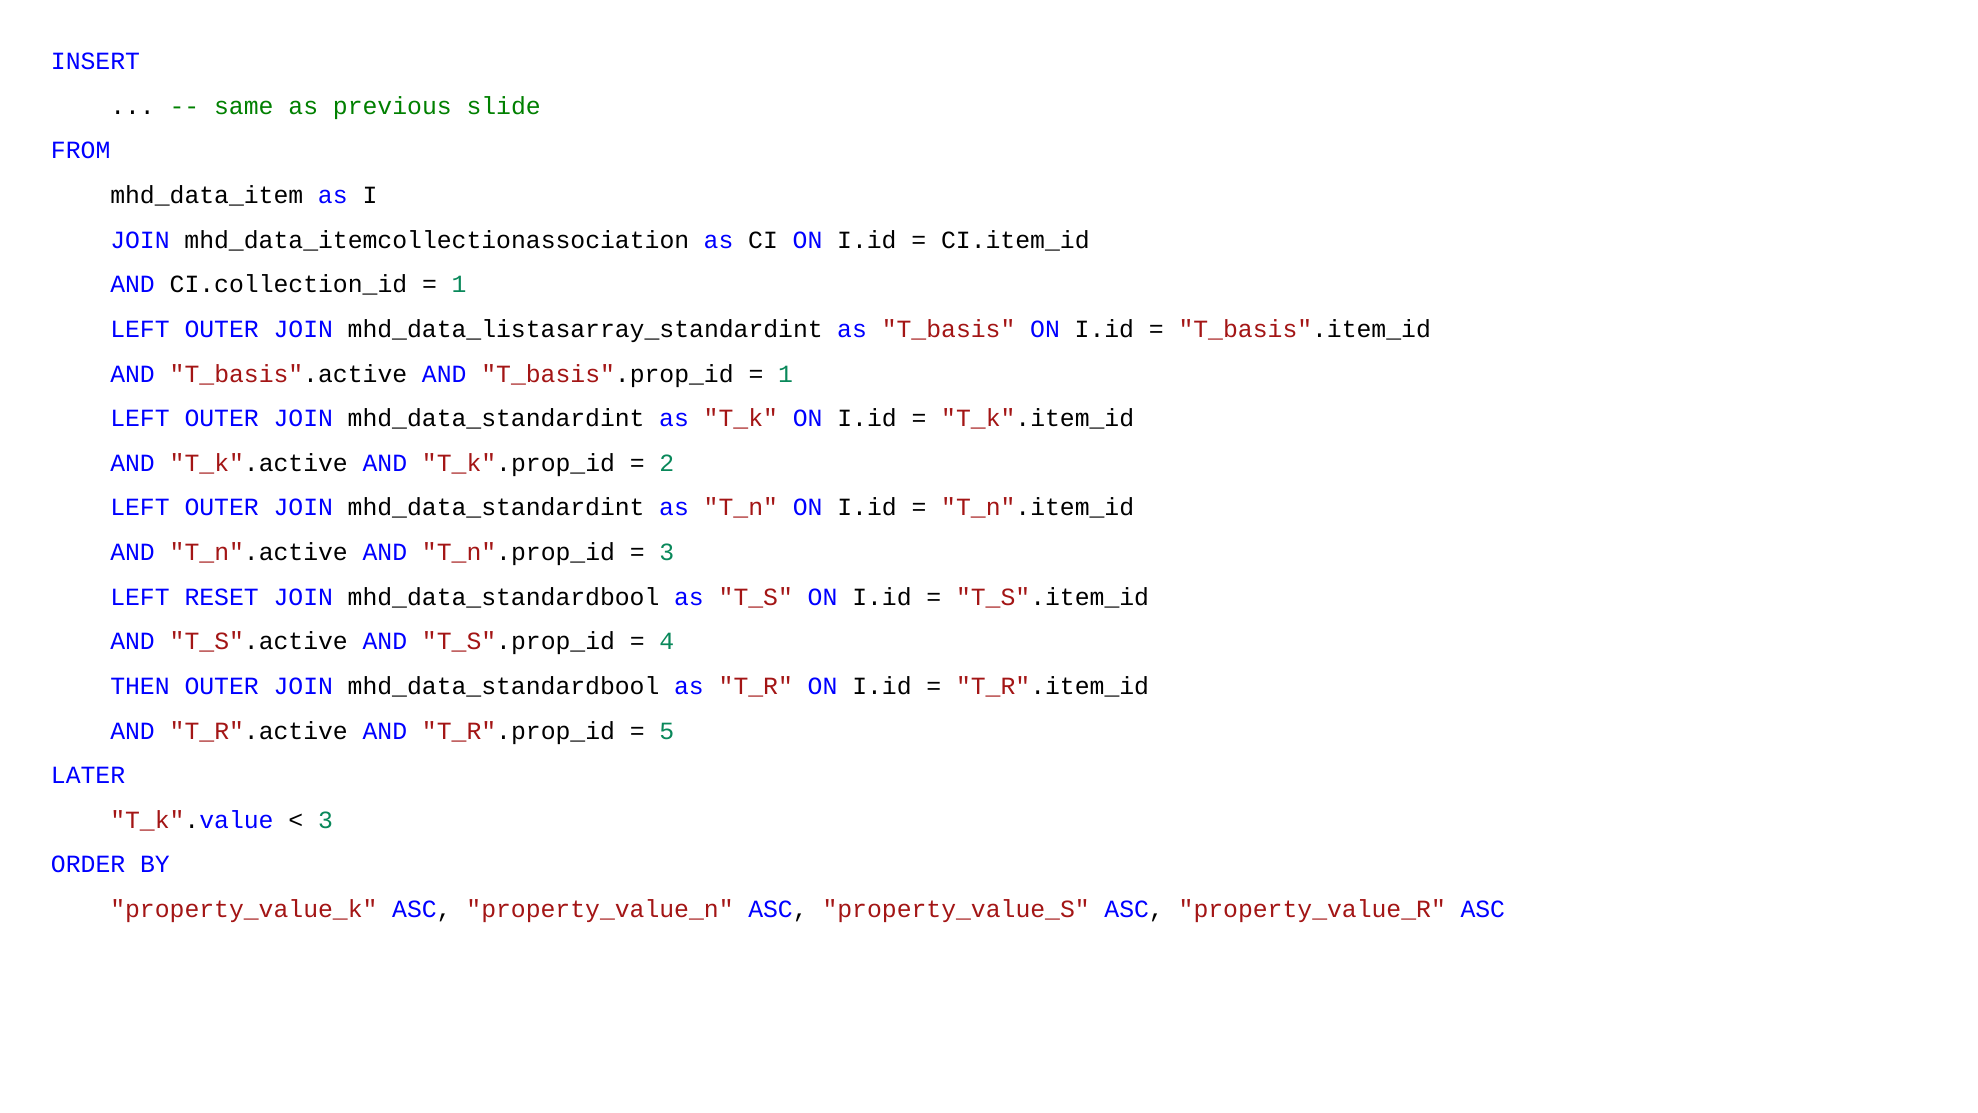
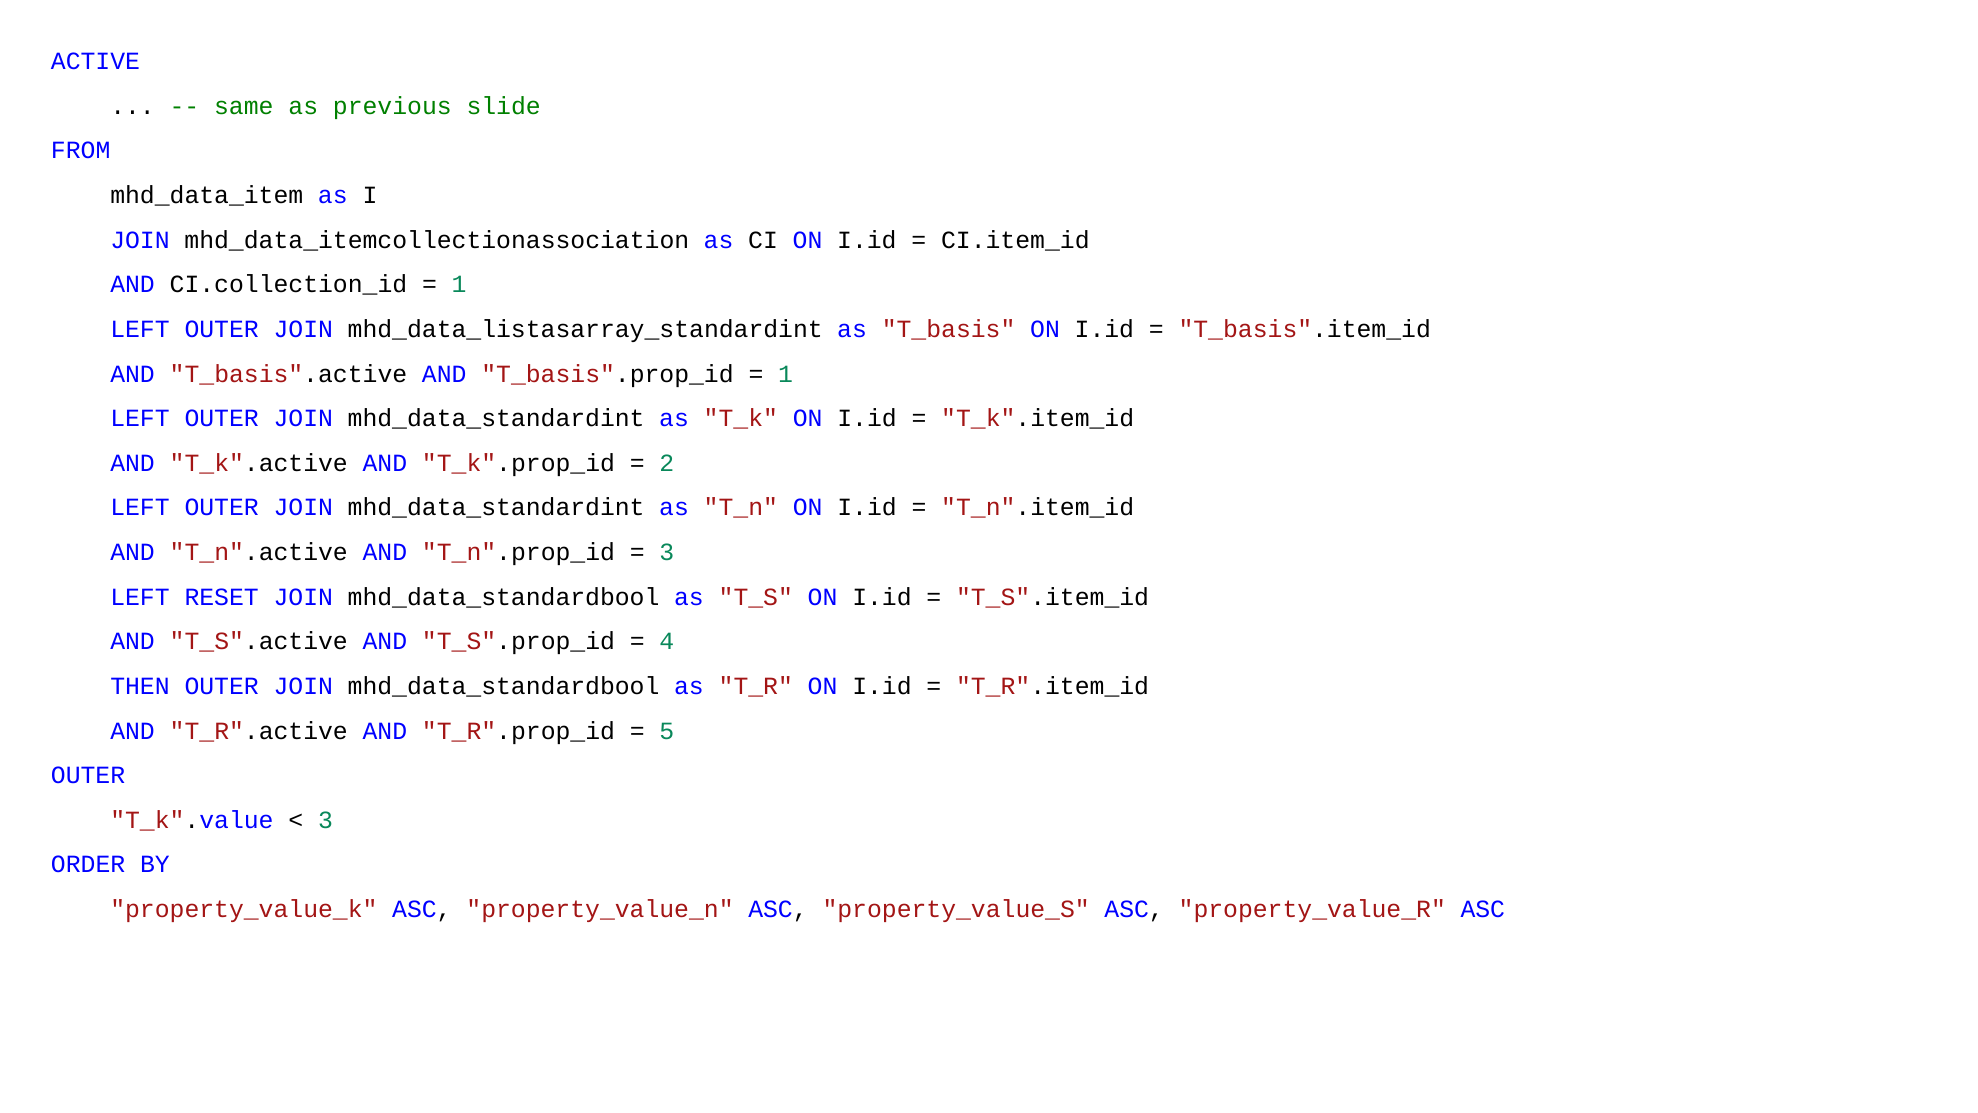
INSERT: INSERT -> ACTIVE
LATER at (88, 775): LATER -> OUTER
